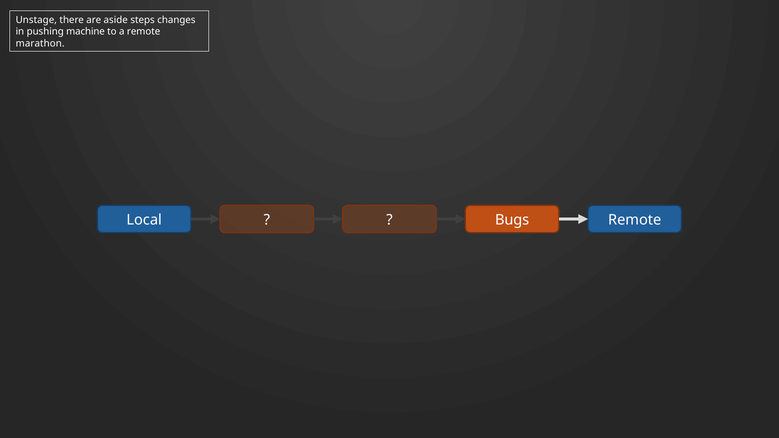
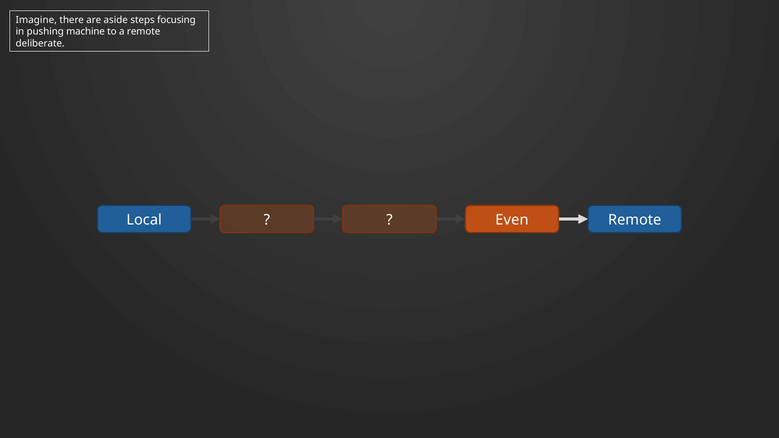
Unstage: Unstage -> Imagine
changes: changes -> focusing
marathon: marathon -> deliberate
Bugs: Bugs -> Even
